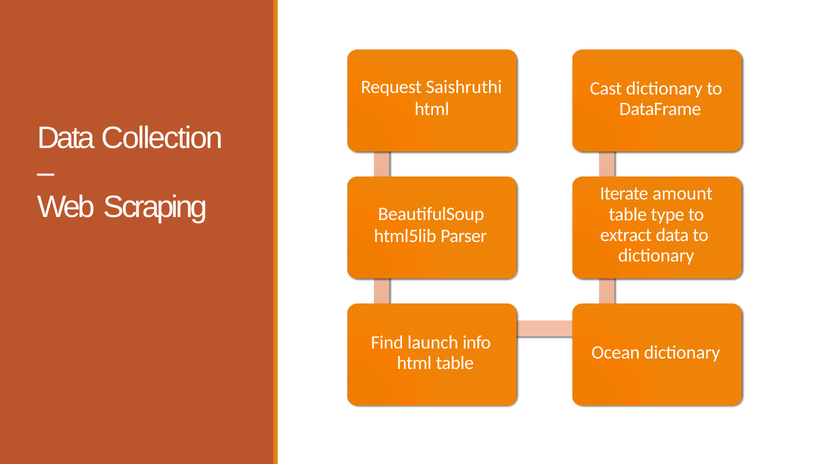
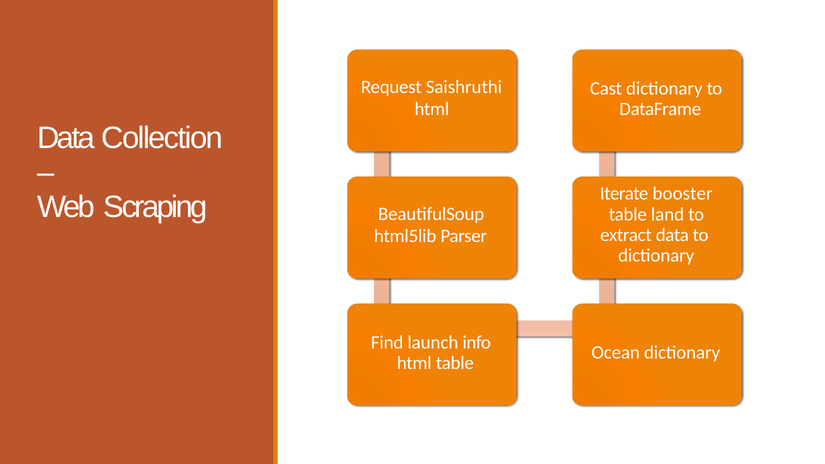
amount: amount -> booster
type: type -> land
